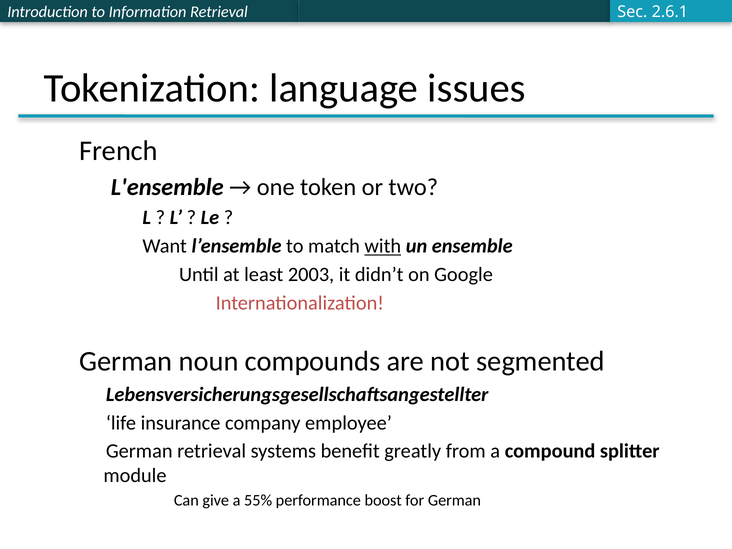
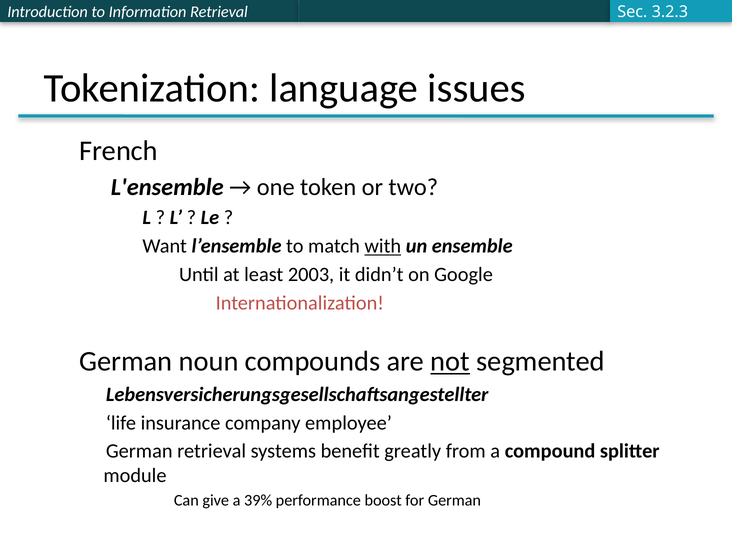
2.6.1: 2.6.1 -> 3.2.3
not underline: none -> present
55%: 55% -> 39%
